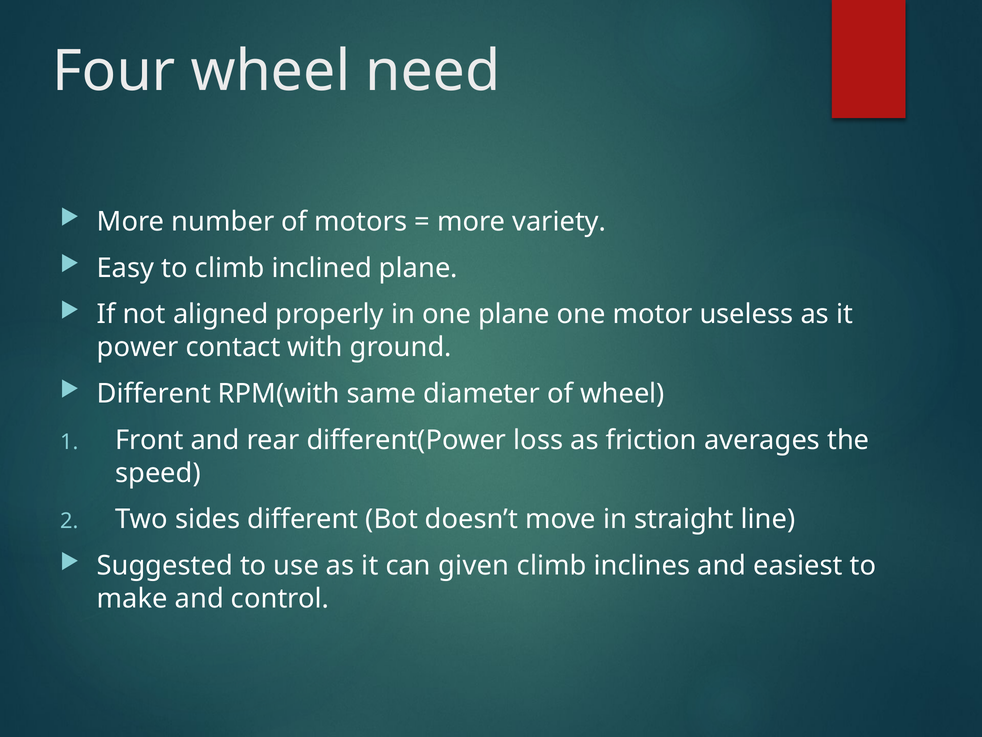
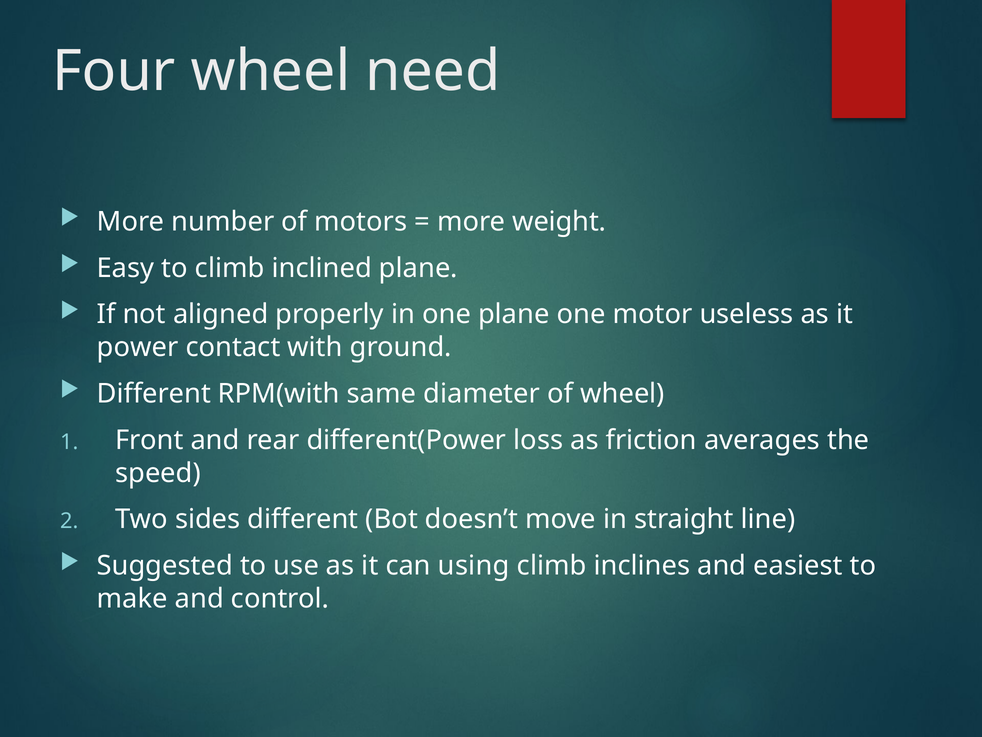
variety: variety -> weight
given: given -> using
